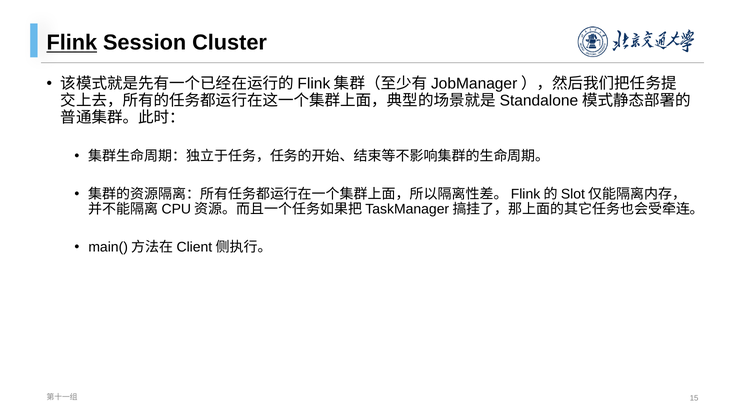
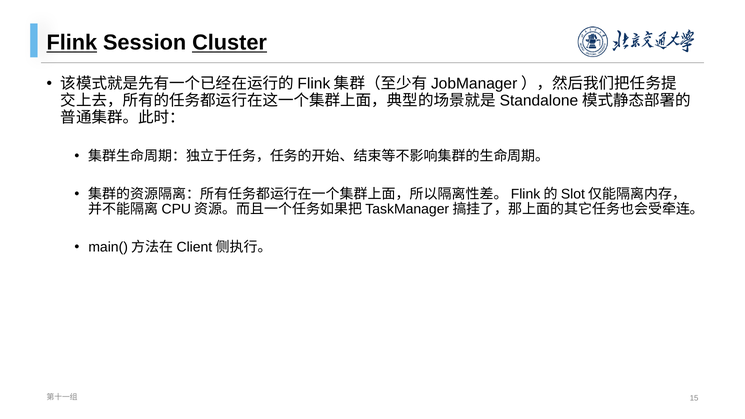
Cluster underline: none -> present
